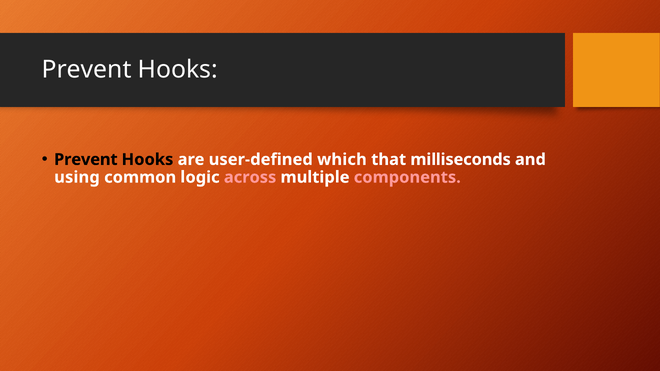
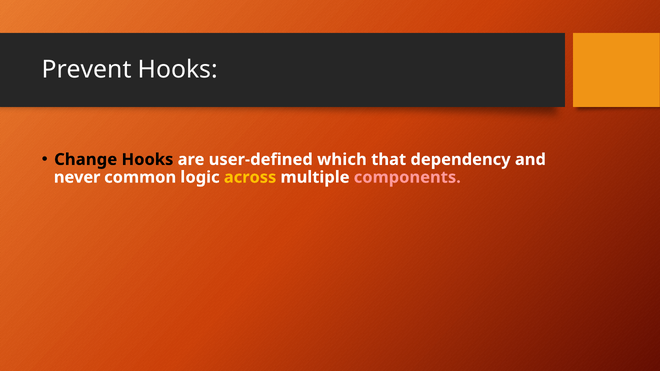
Prevent at (86, 160): Prevent -> Change
milliseconds: milliseconds -> dependency
using: using -> never
across colour: pink -> yellow
